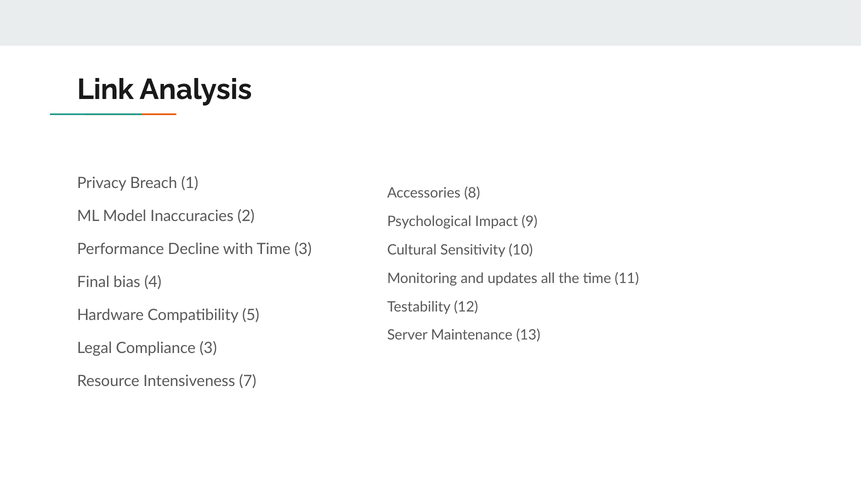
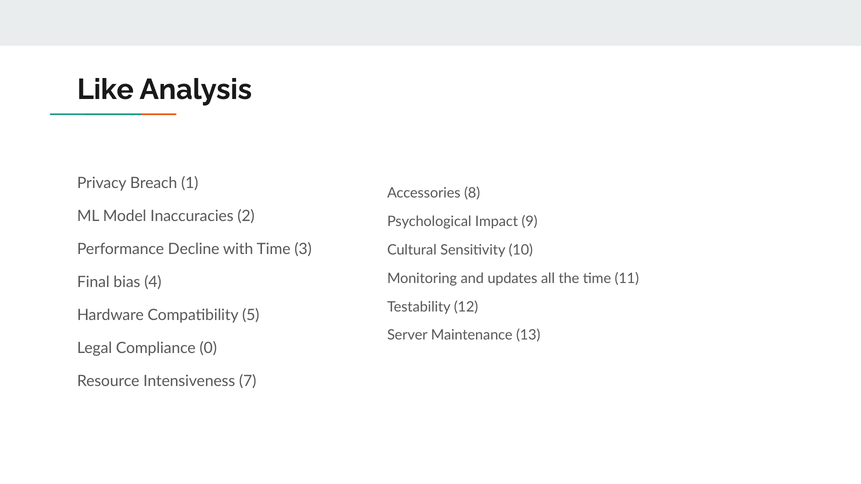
Link: Link -> Like
Compliance 3: 3 -> 0
